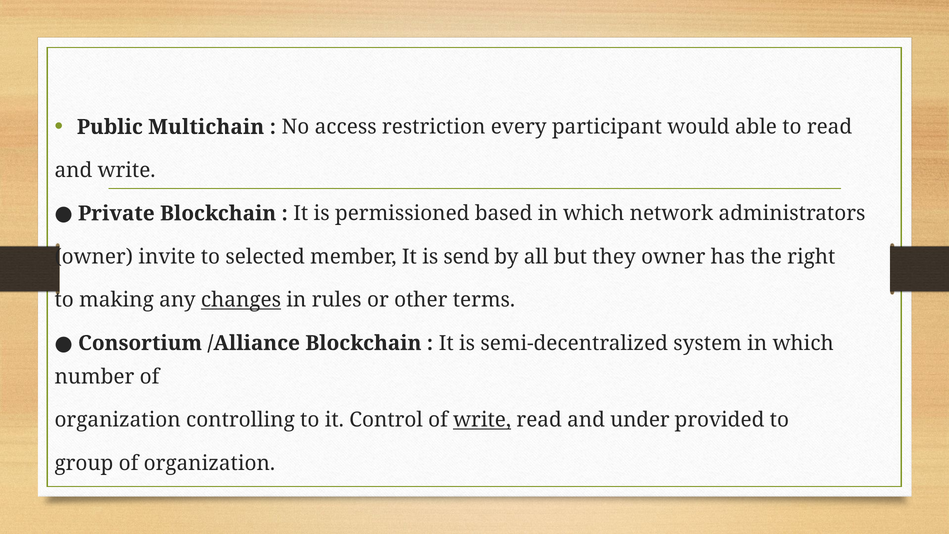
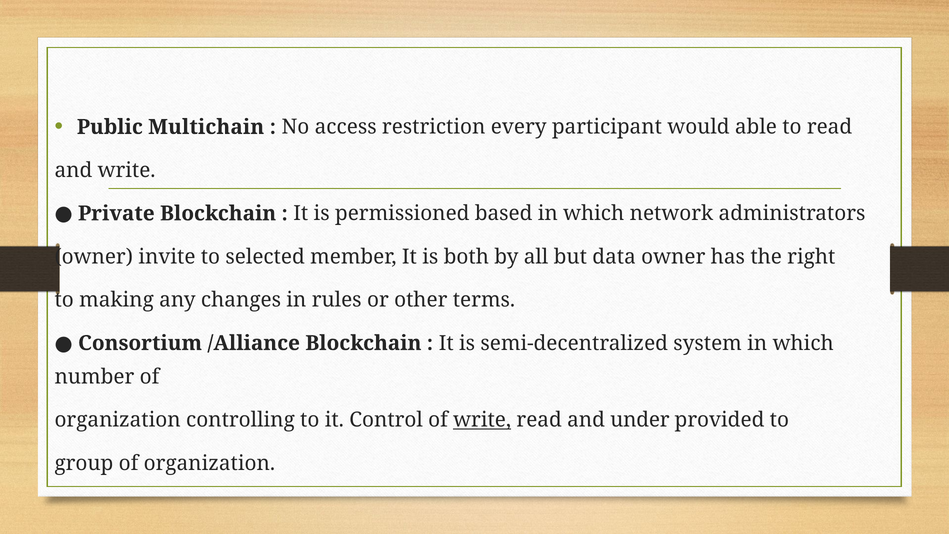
send: send -> both
they: they -> data
changes underline: present -> none
